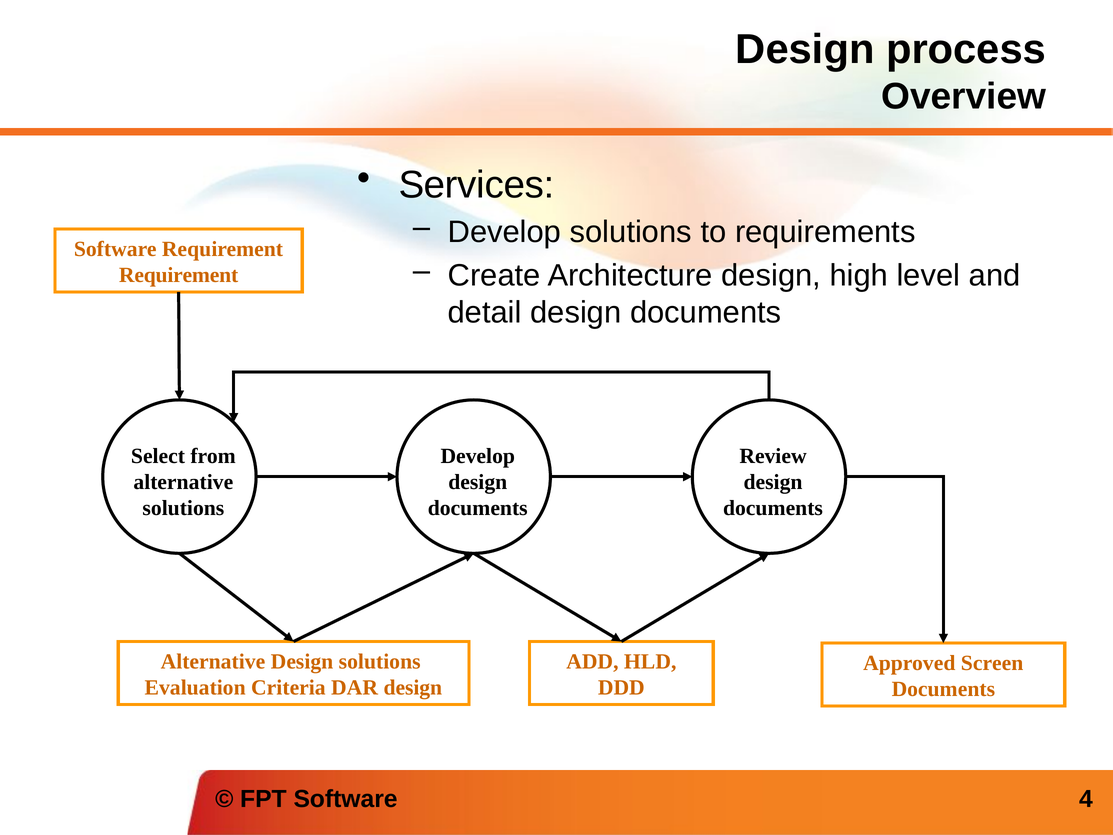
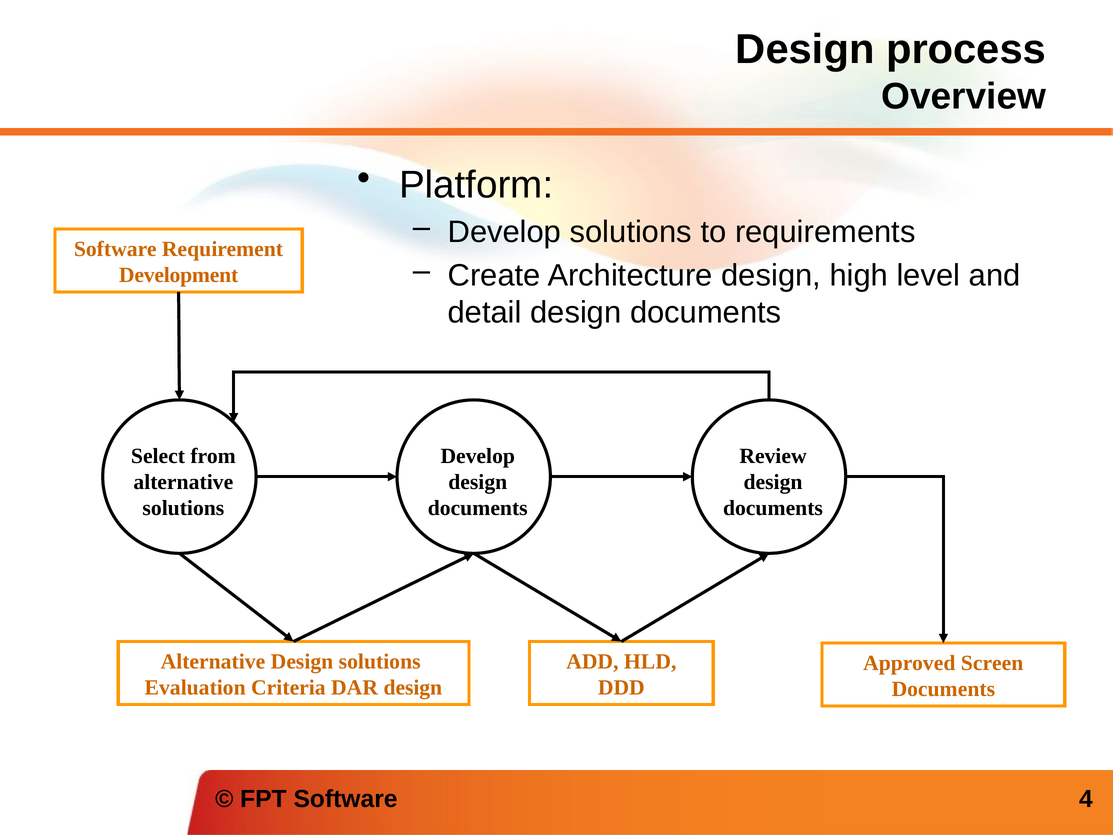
Services: Services -> Platform
Requirement at (179, 275): Requirement -> Development
